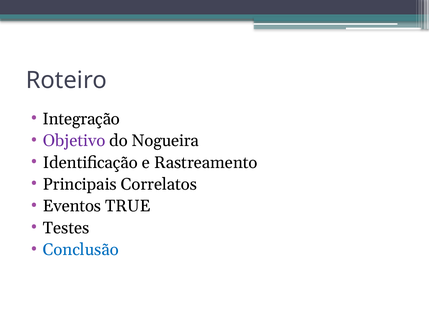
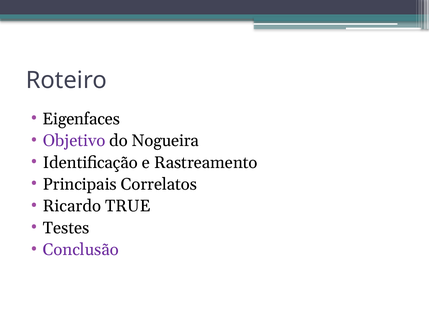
Integração: Integração -> Eigenfaces
Eventos: Eventos -> Ricardo
Conclusão colour: blue -> purple
